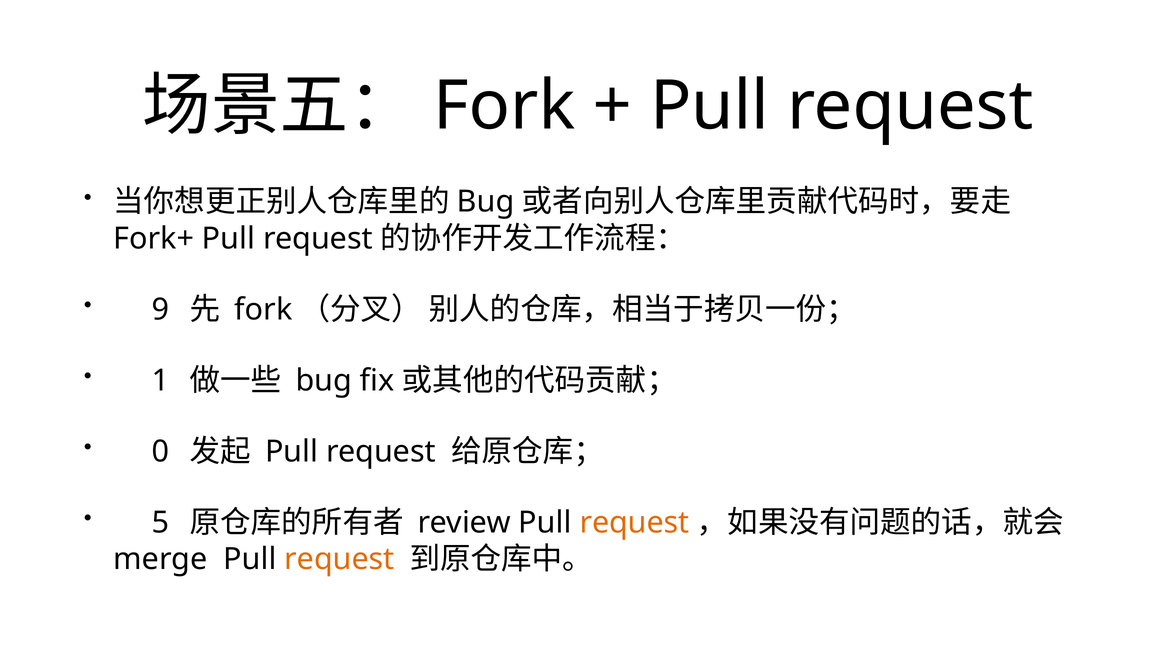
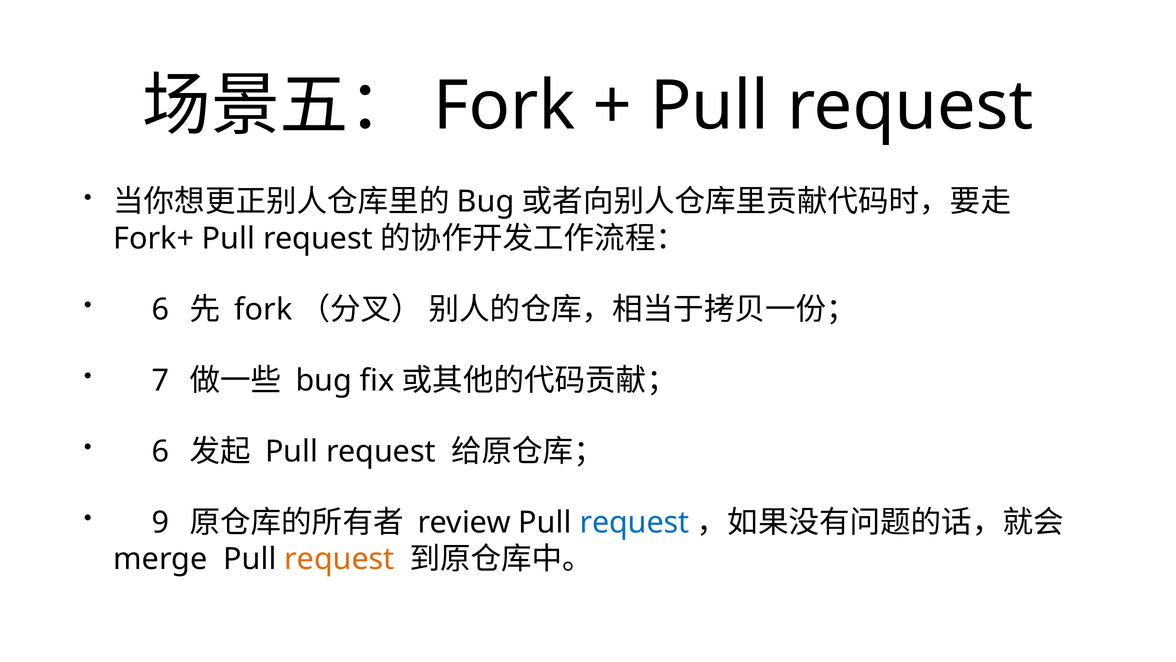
9 at (160, 309): 9 -> 6
1: 1 -> 7
0 at (160, 451): 0 -> 6
5: 5 -> 9
request at (635, 522) colour: orange -> blue
